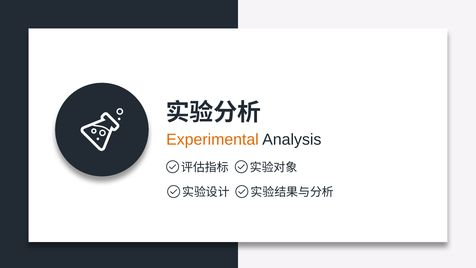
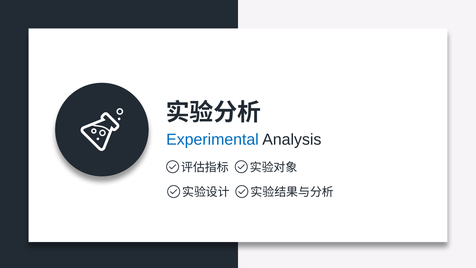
Experimental colour: orange -> blue
